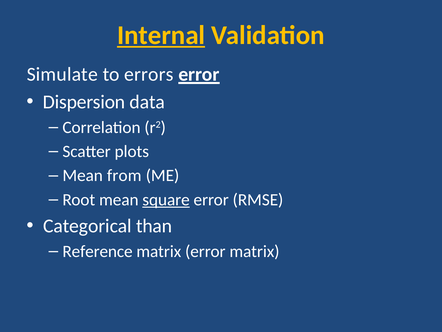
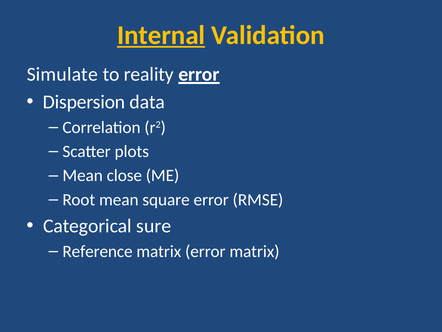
errors: errors -> reality
from: from -> close
square underline: present -> none
than: than -> sure
